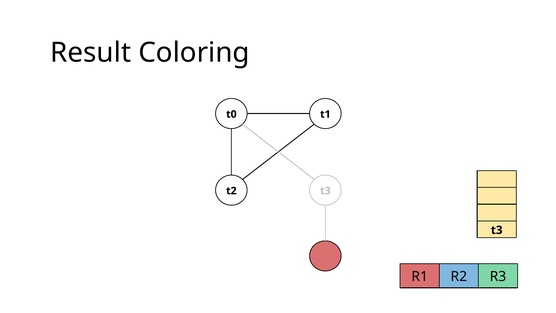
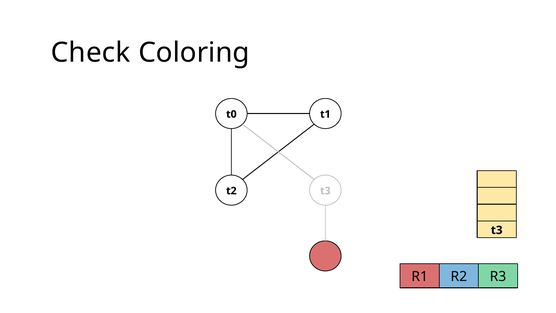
Result: Result -> Check
